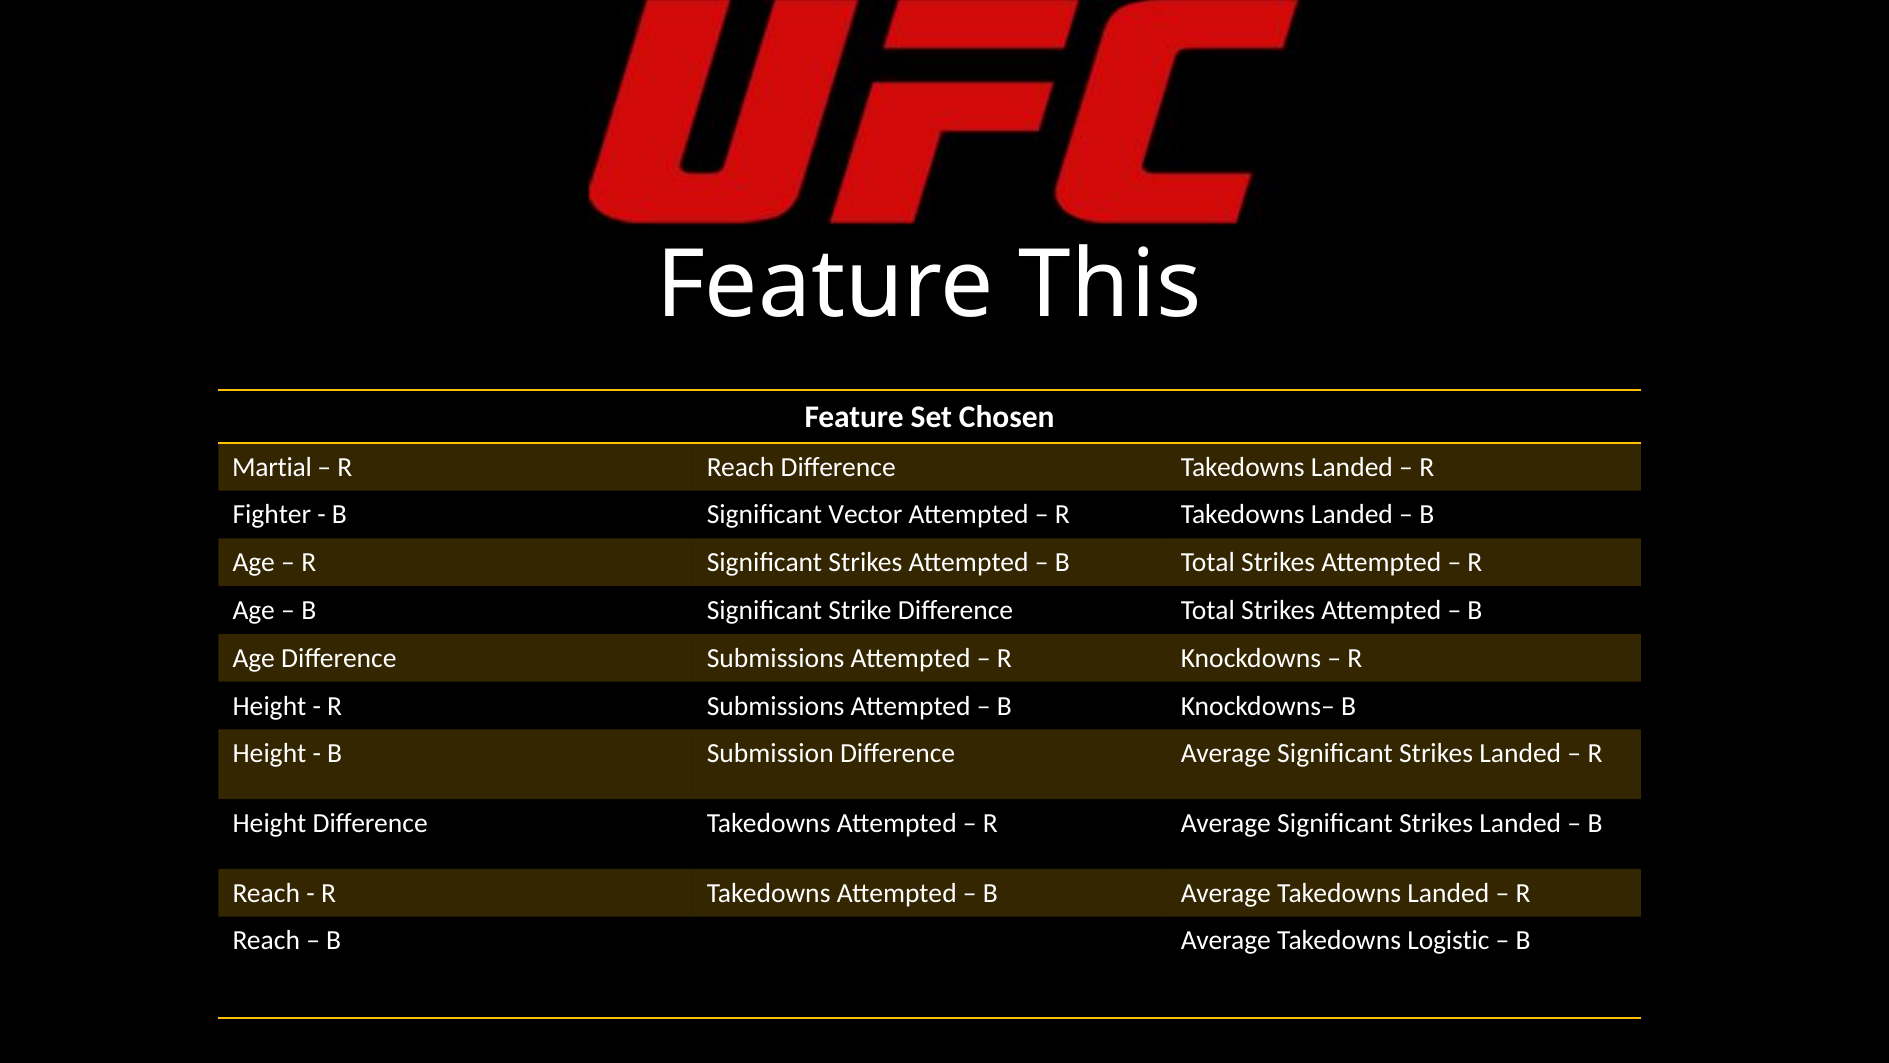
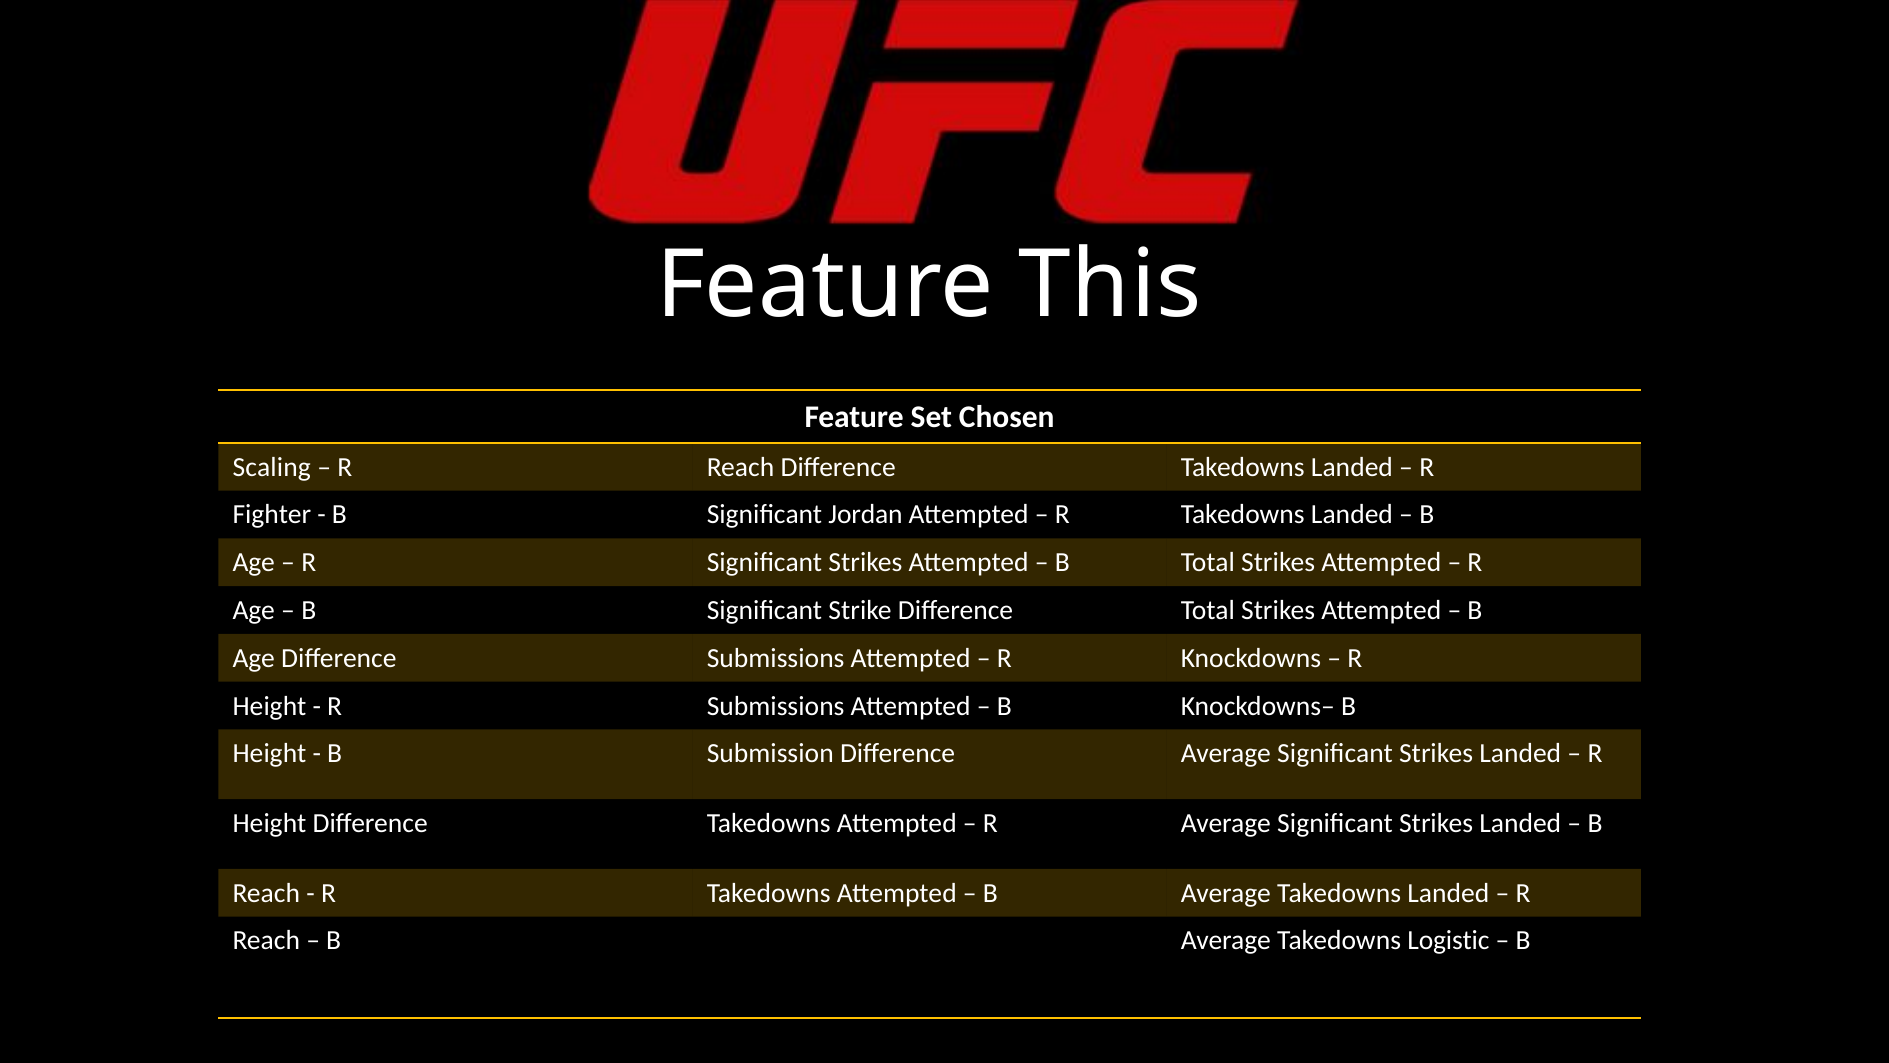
Martial: Martial -> Scaling
Vector: Vector -> Jordan
